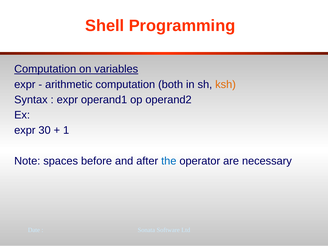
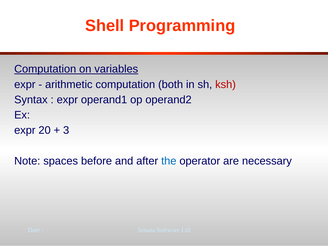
ksh colour: orange -> red
30: 30 -> 20
1: 1 -> 3
